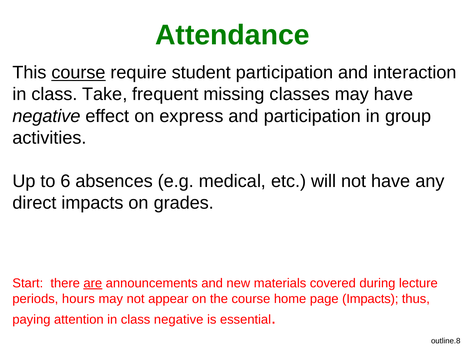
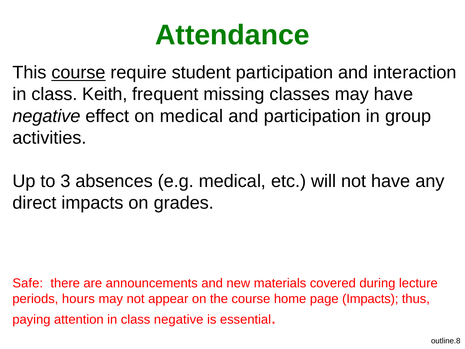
Take: Take -> Keith
on express: express -> medical
6: 6 -> 3
Start: Start -> Safe
are underline: present -> none
